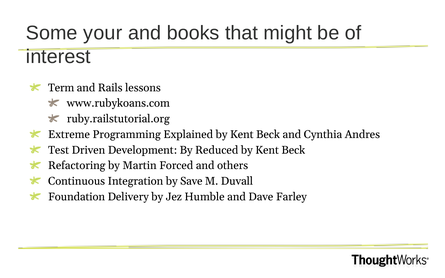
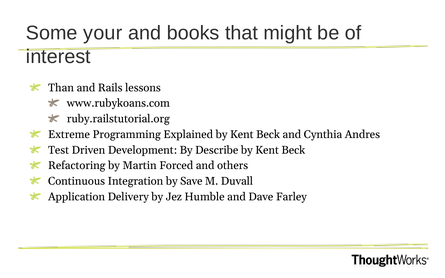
Term: Term -> Than
Reduced: Reduced -> Describe
Foundation: Foundation -> Application
